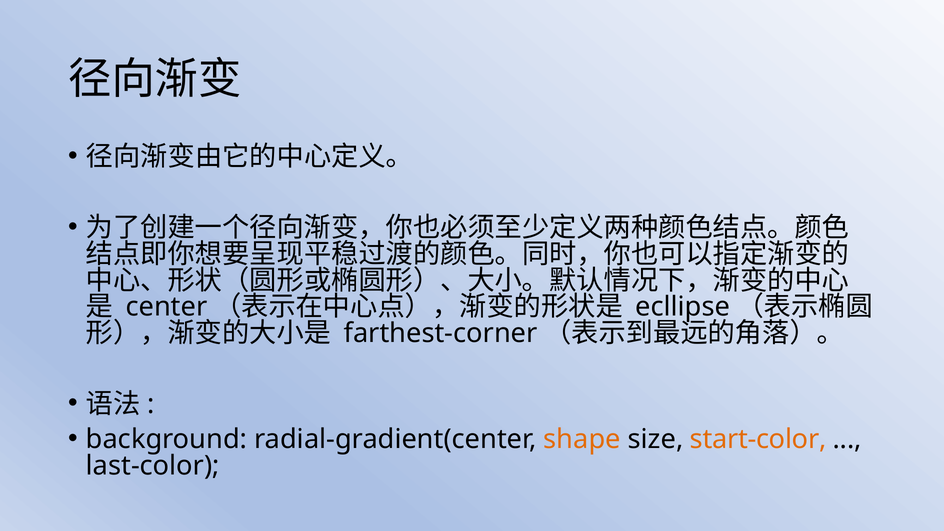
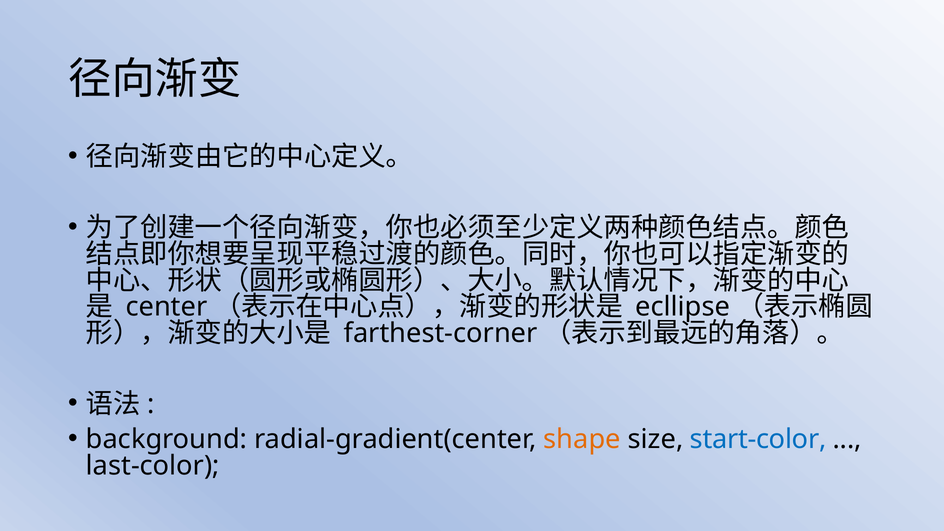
start-color colour: orange -> blue
